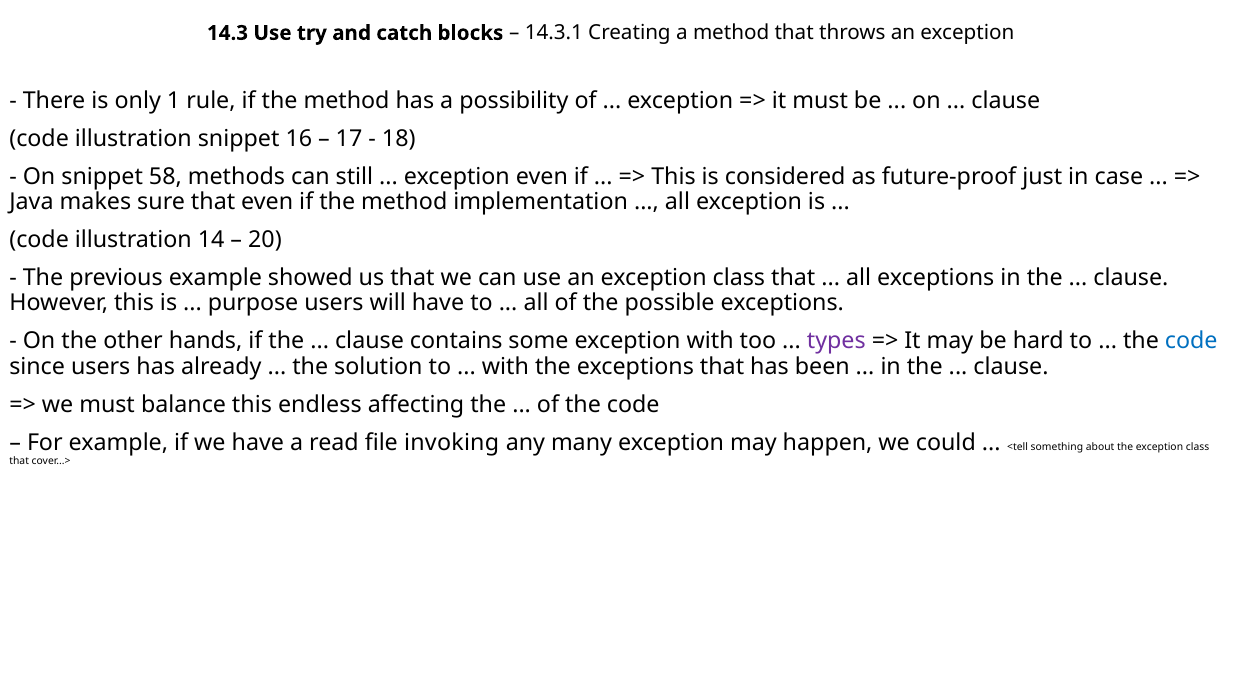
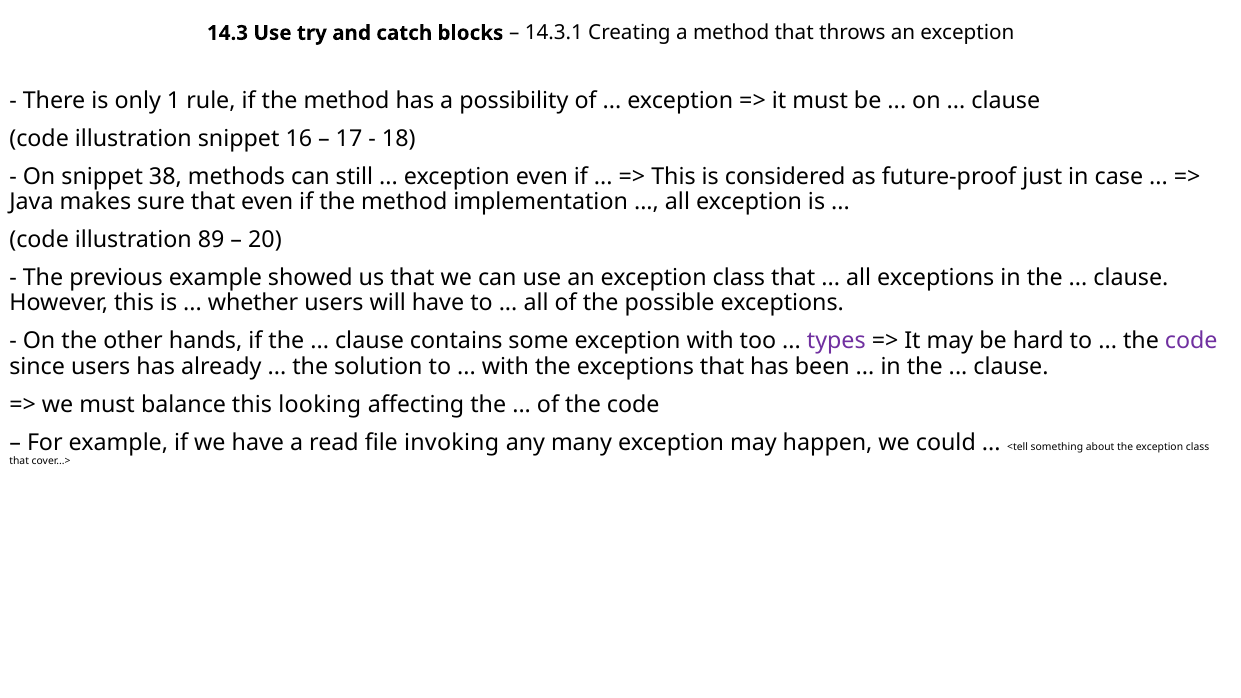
58: 58 -> 38
14: 14 -> 89
purpose: purpose -> whether
code at (1191, 341) colour: blue -> purple
endless: endless -> looking
